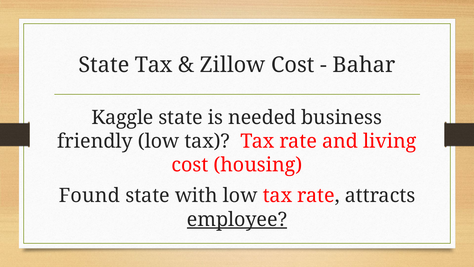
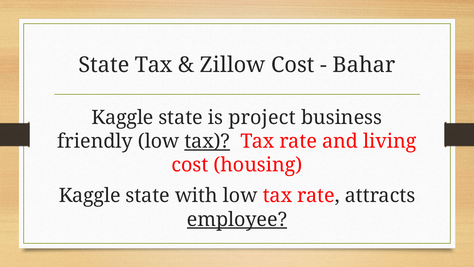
needed: needed -> project
tax at (207, 141) underline: none -> present
Found at (89, 196): Found -> Kaggle
